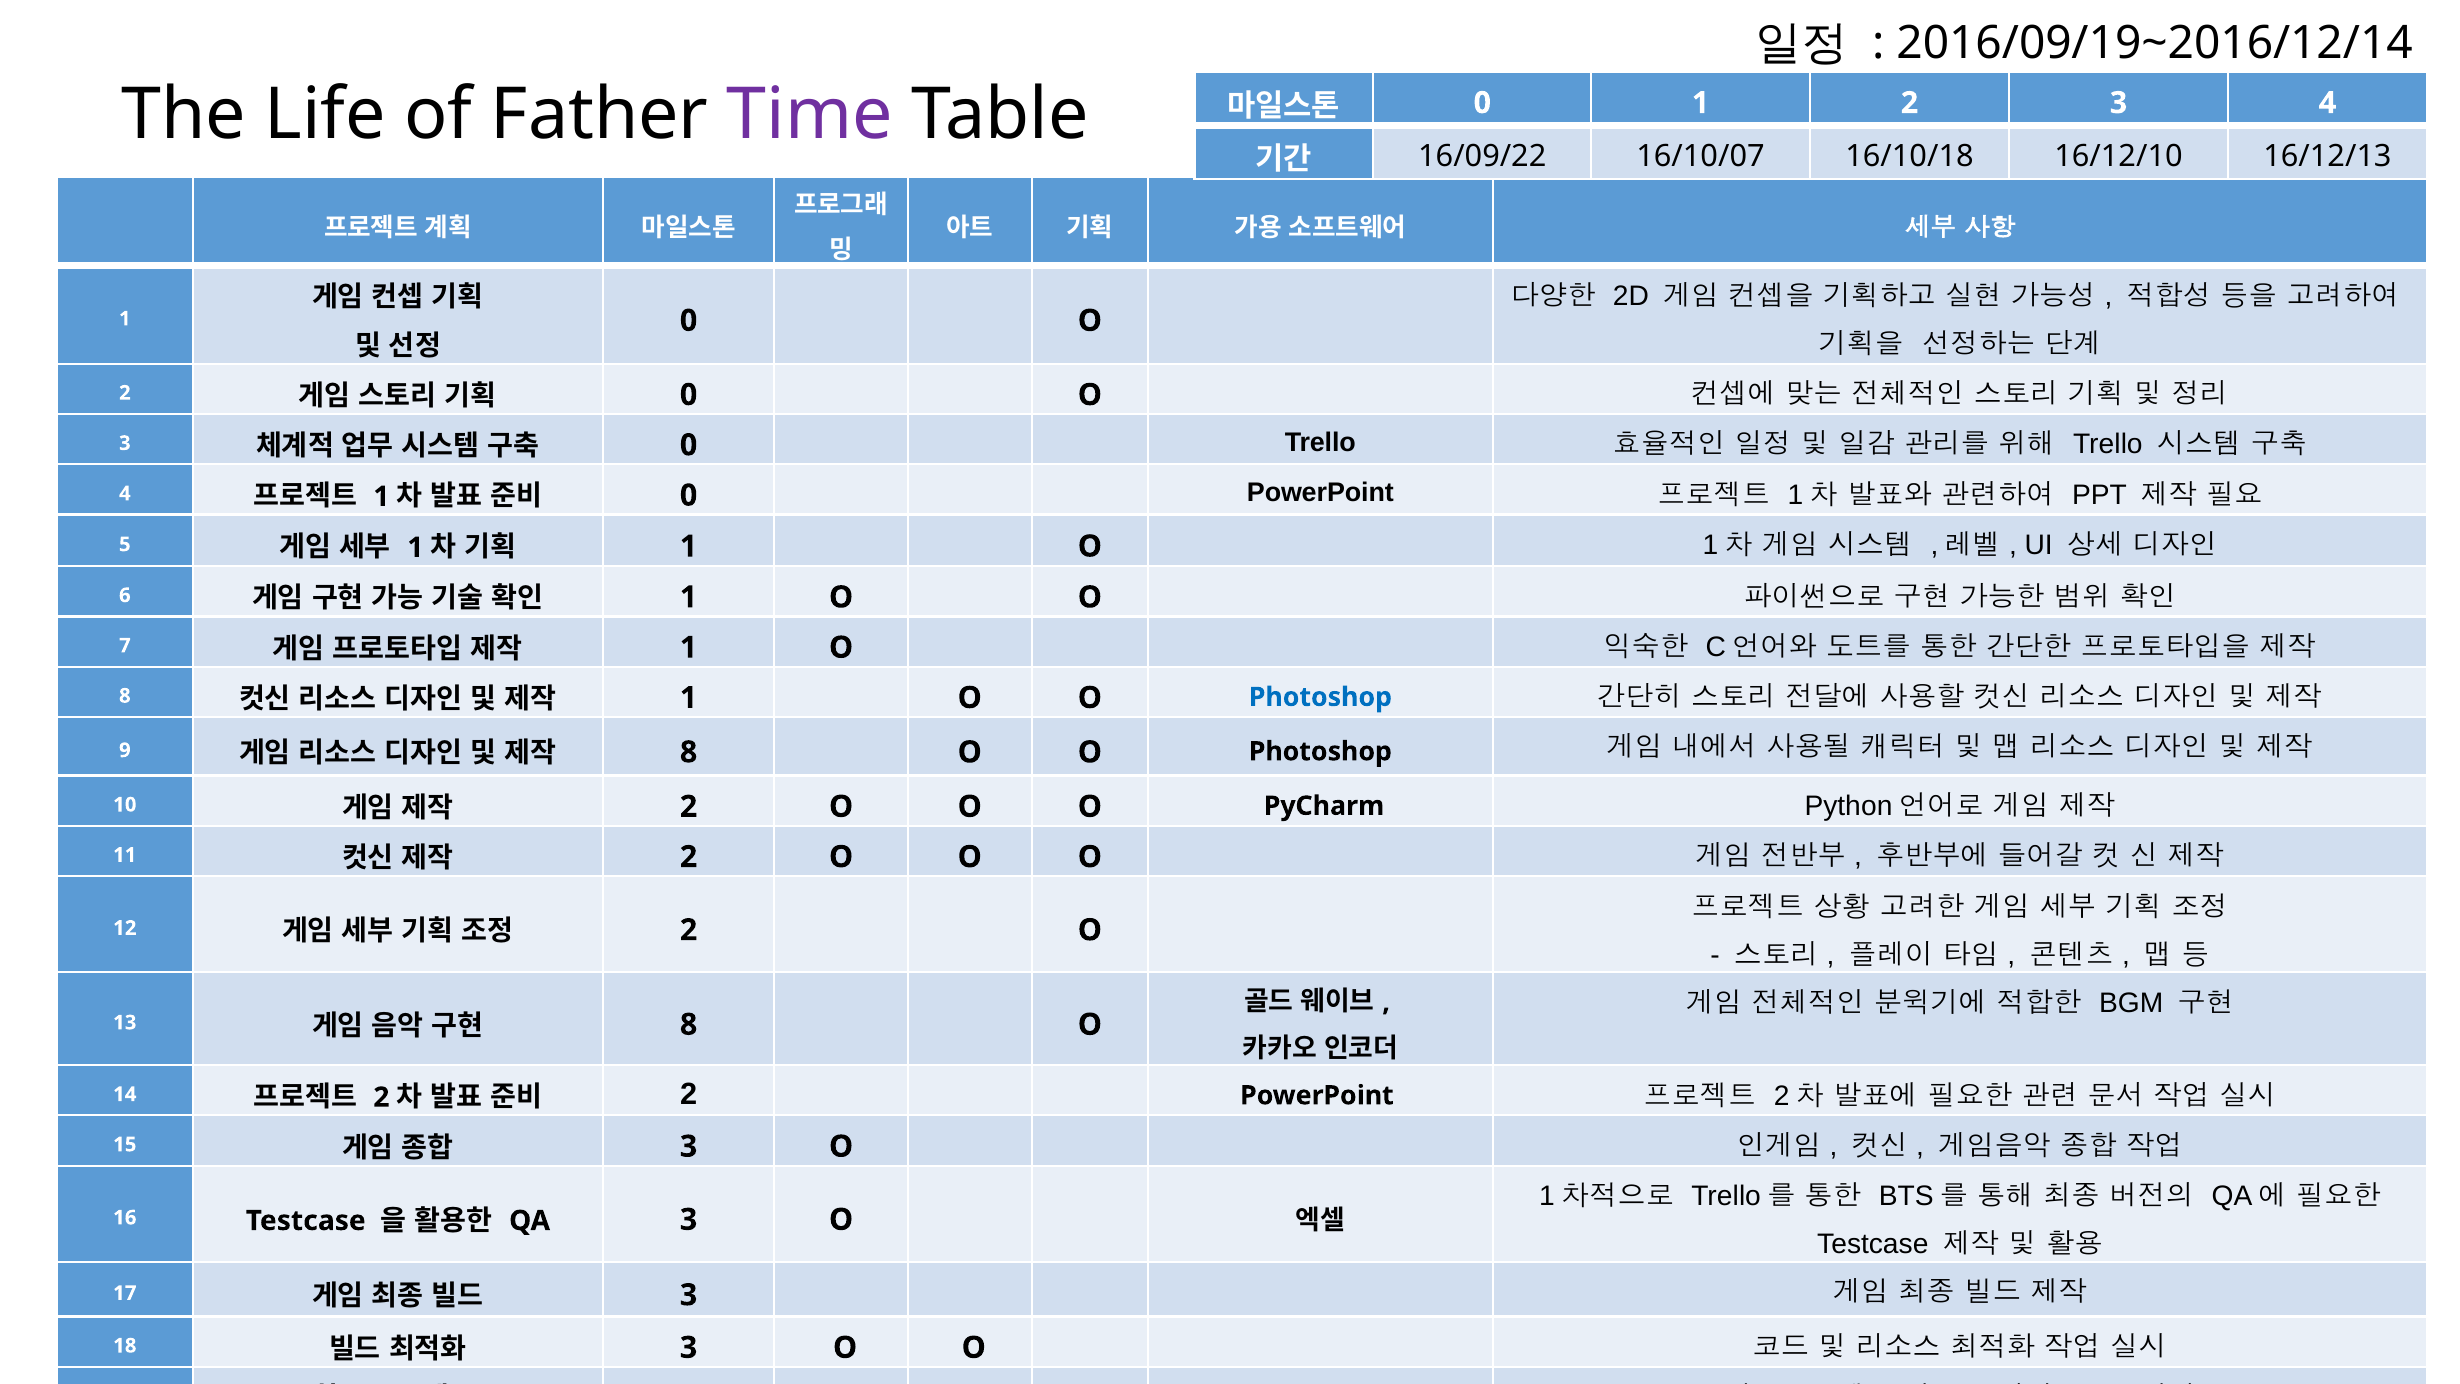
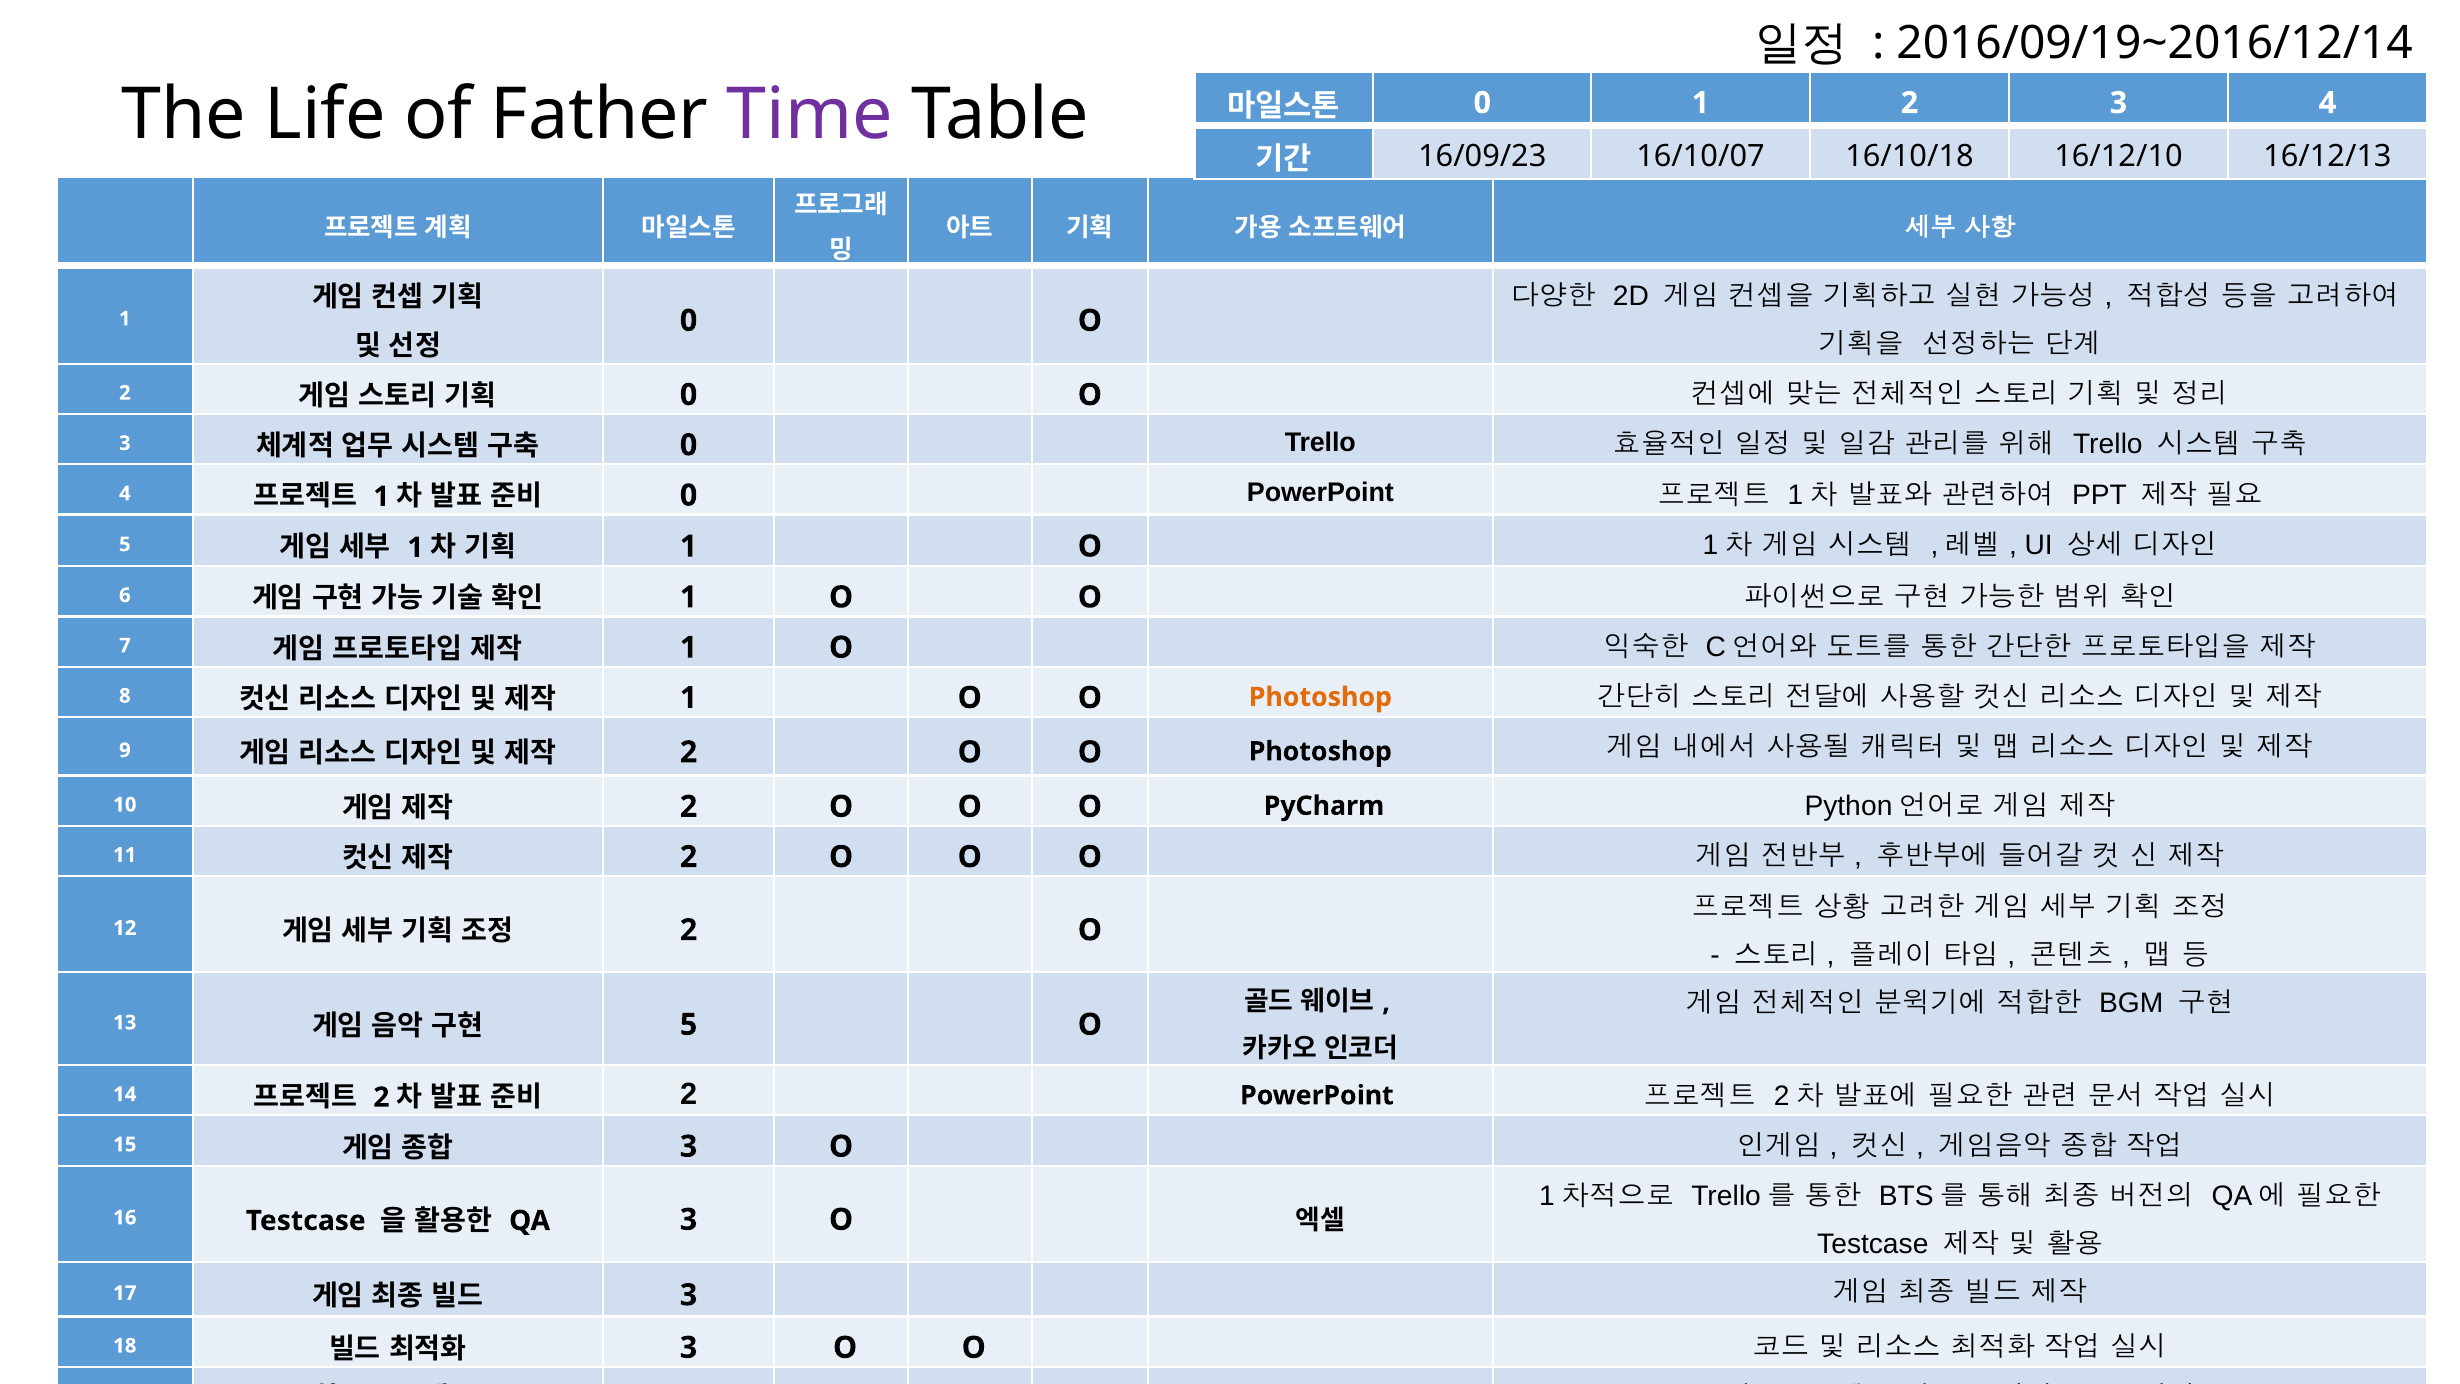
16/09/22: 16/09/22 -> 16/09/23
Photoshop at (1320, 697) colour: blue -> orange
8 at (689, 752): 8 -> 2
8 at (689, 1024): 8 -> 5
